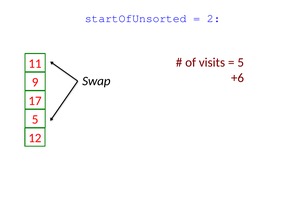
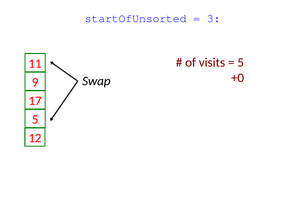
2: 2 -> 3
+6: +6 -> +0
